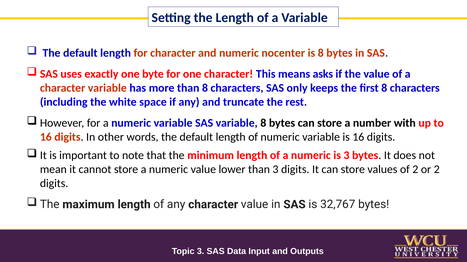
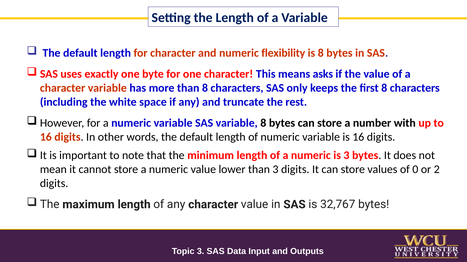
nocenter: nocenter -> flexibility
of 2: 2 -> 0
